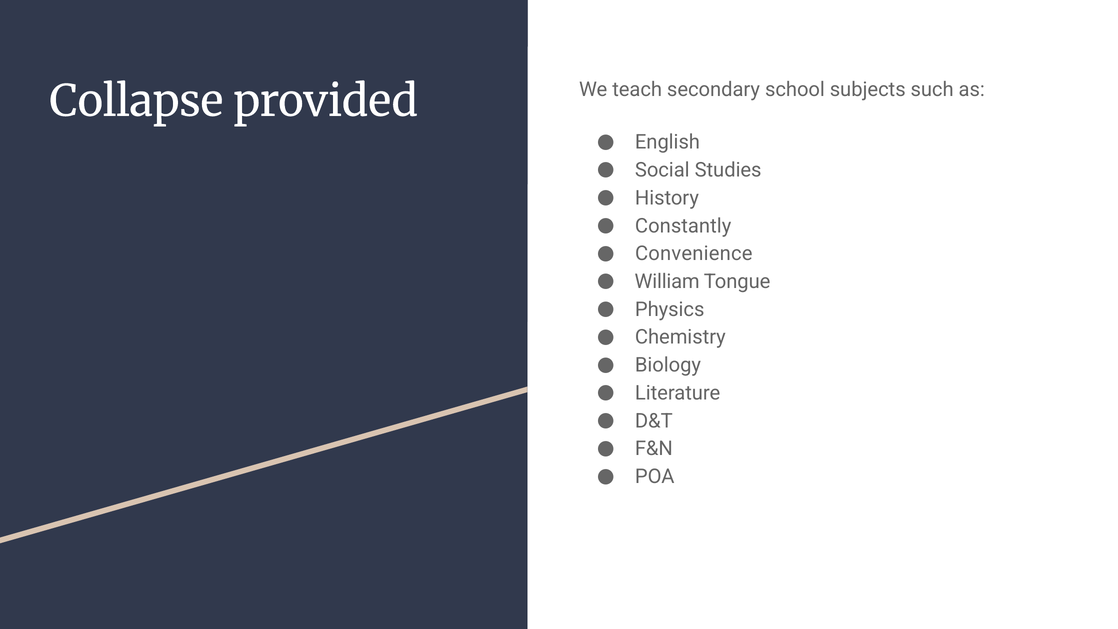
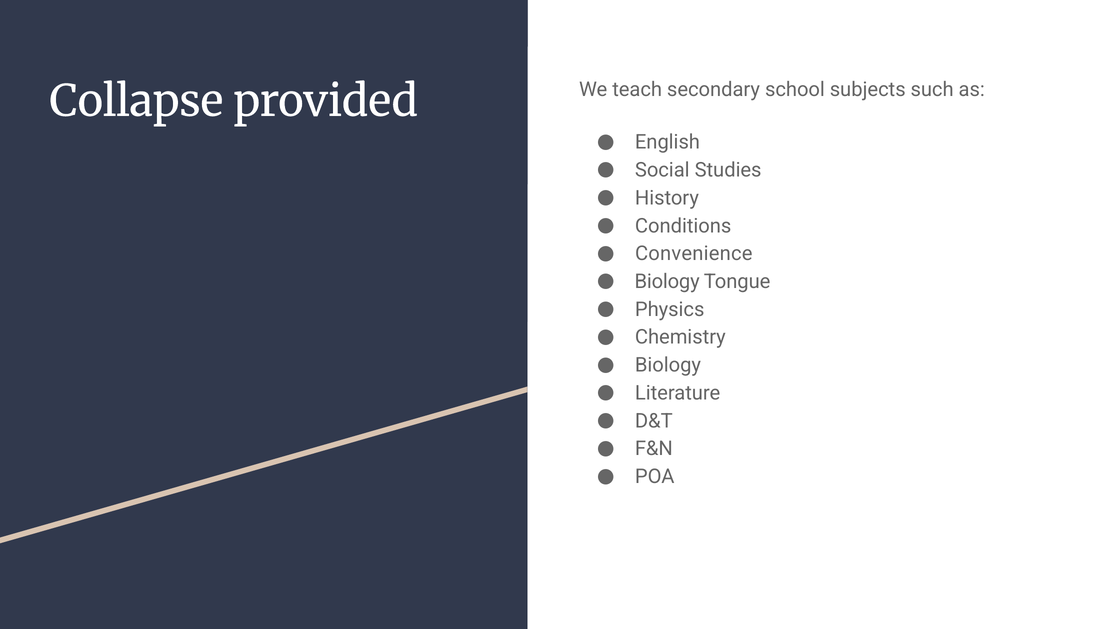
Constantly: Constantly -> Conditions
William at (667, 282): William -> Biology
